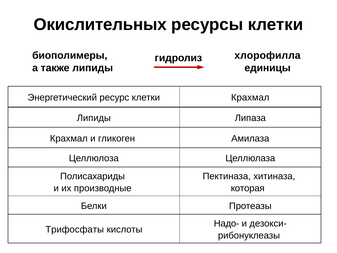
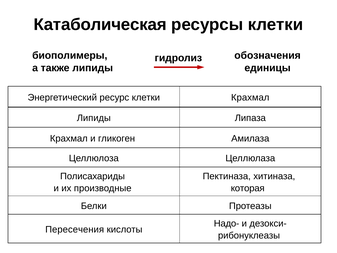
Окислительных: Окислительных -> Катаболическая
хлорофилла: хлорофилла -> обозначения
Трифосфаты: Трифосфаты -> Пересечения
